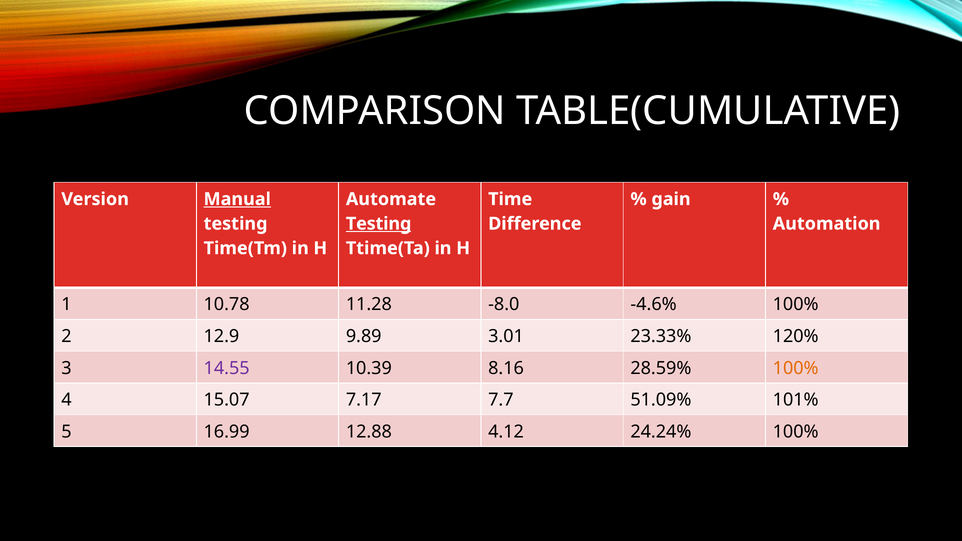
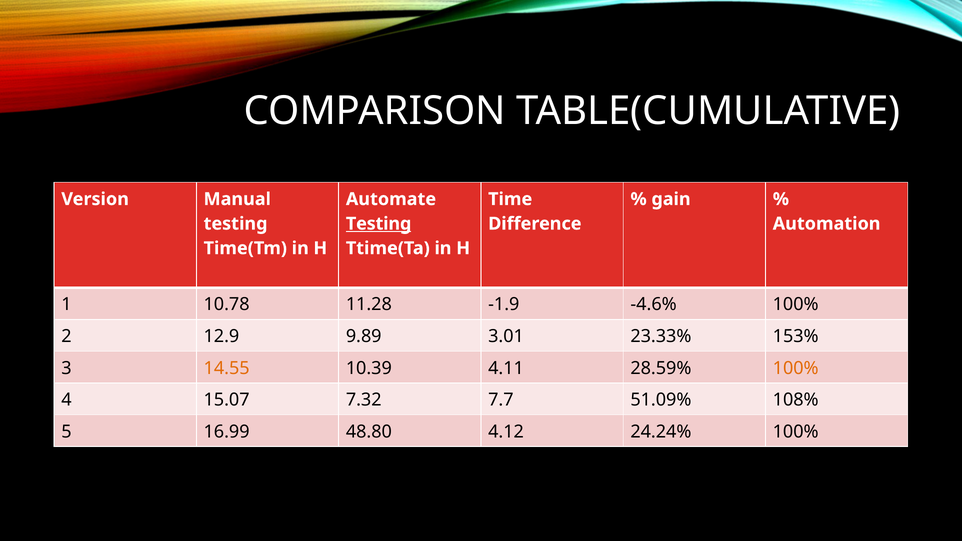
Manual underline: present -> none
-8.0: -8.0 -> -1.9
120%: 120% -> 153%
14.55 colour: purple -> orange
8.16: 8.16 -> 4.11
7.17: 7.17 -> 7.32
101%: 101% -> 108%
12.88: 12.88 -> 48.80
